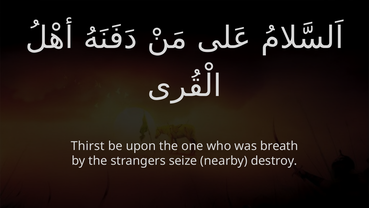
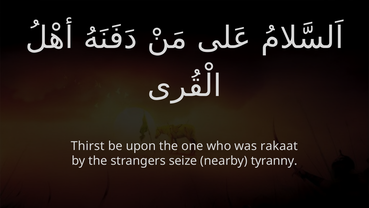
breath: breath -> rakaat
destroy: destroy -> tyranny
